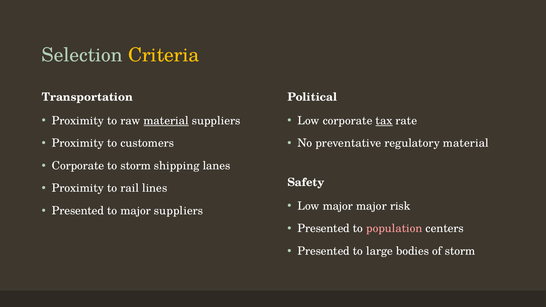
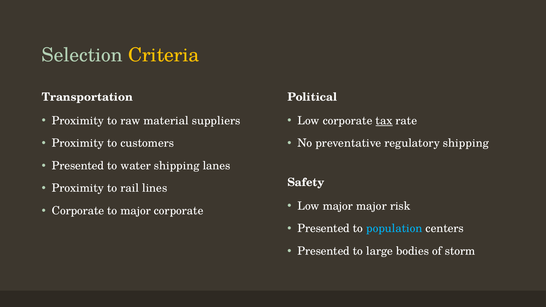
material at (166, 121) underline: present -> none
regulatory material: material -> shipping
Corporate at (78, 166): Corporate -> Presented
to storm: storm -> water
Presented at (78, 211): Presented -> Corporate
major suppliers: suppliers -> corporate
population colour: pink -> light blue
